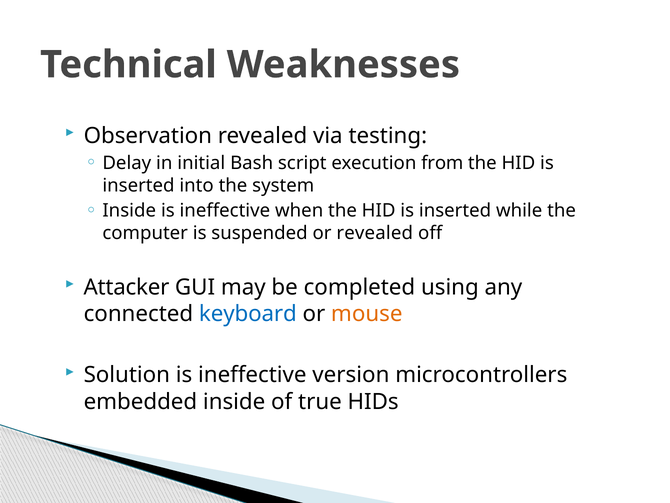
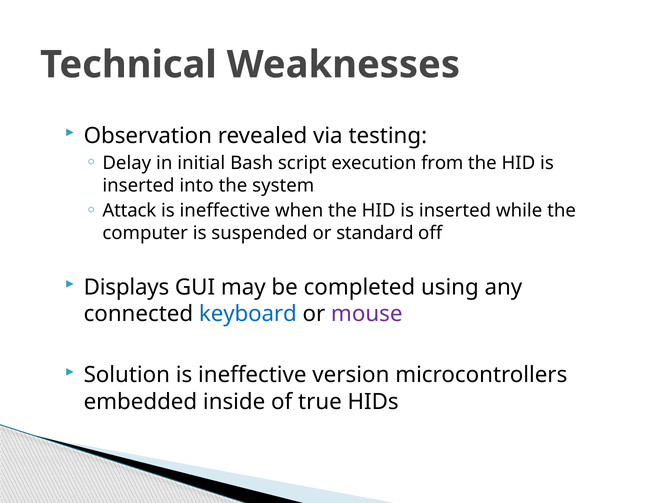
Inside at (129, 211): Inside -> Attack
or revealed: revealed -> standard
Attacker: Attacker -> Displays
mouse colour: orange -> purple
